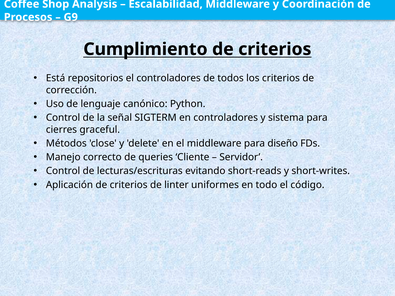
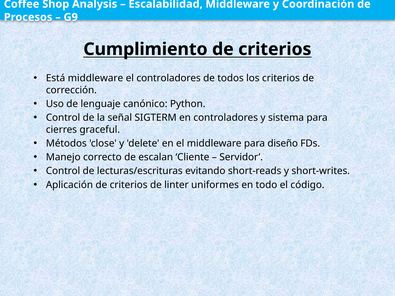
Está repositorios: repositorios -> middleware
queries: queries -> escalan
